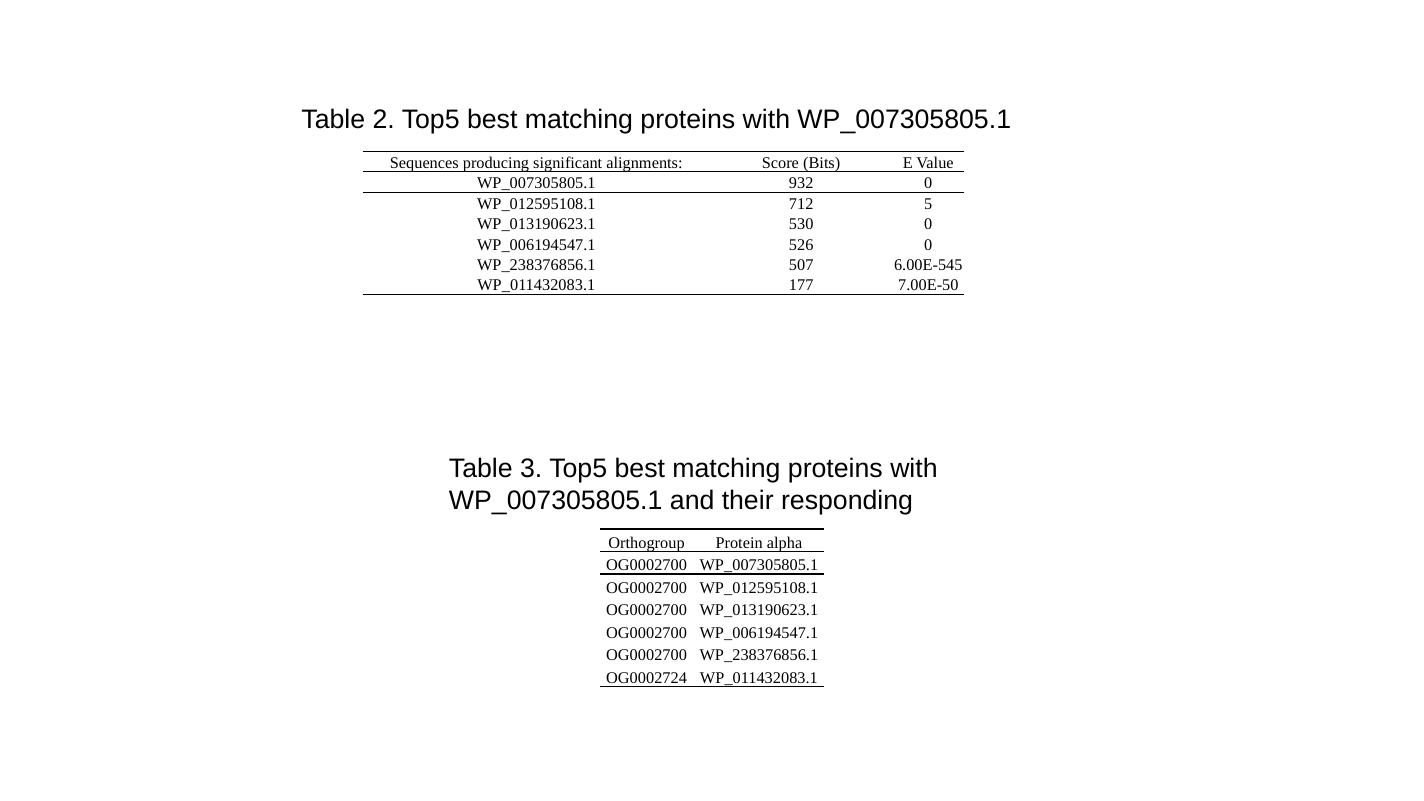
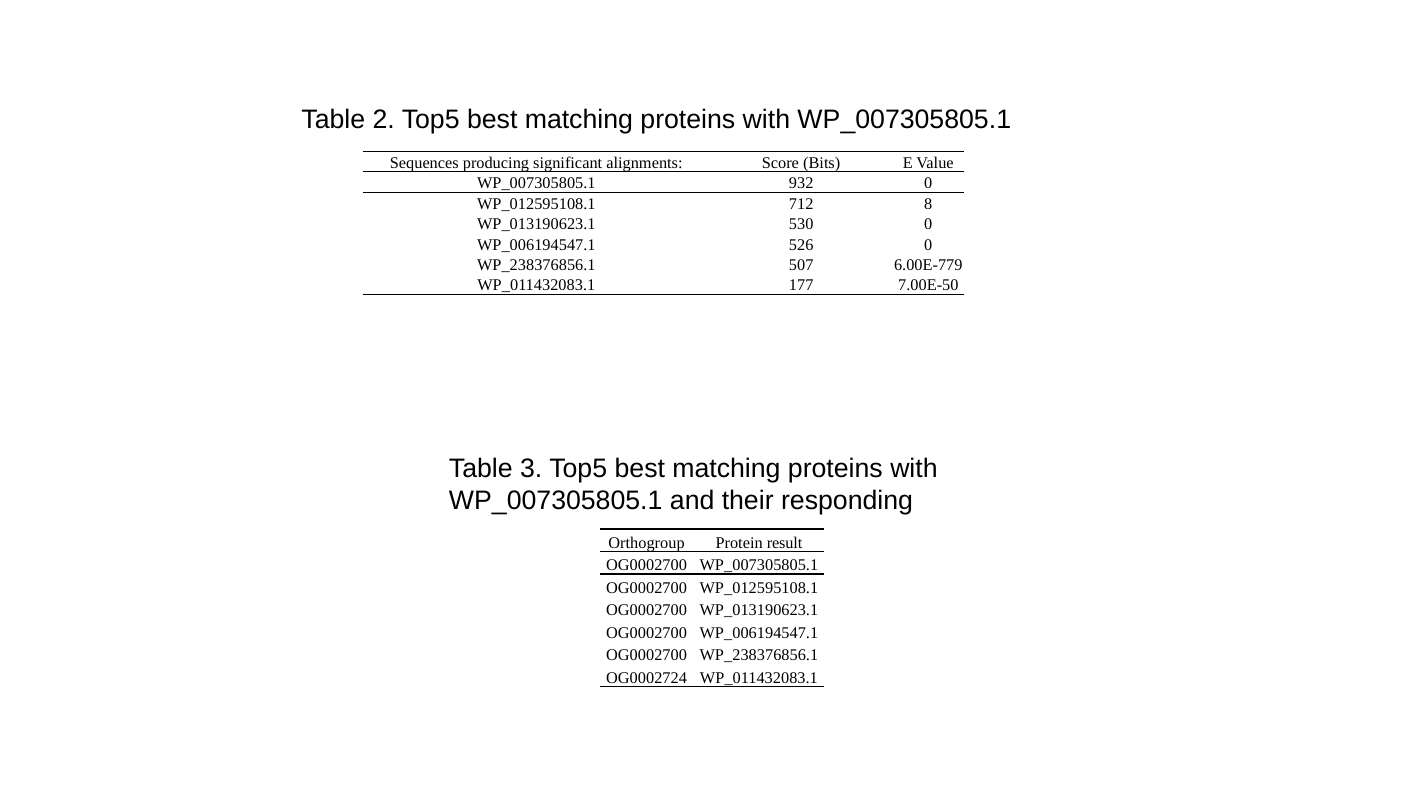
5: 5 -> 8
6.00E-545: 6.00E-545 -> 6.00E-779
alpha: alpha -> result
